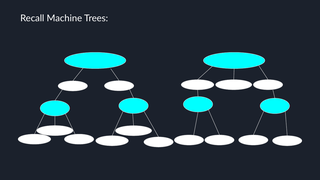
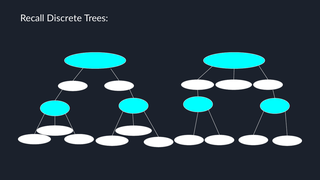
Machine: Machine -> Discrete
